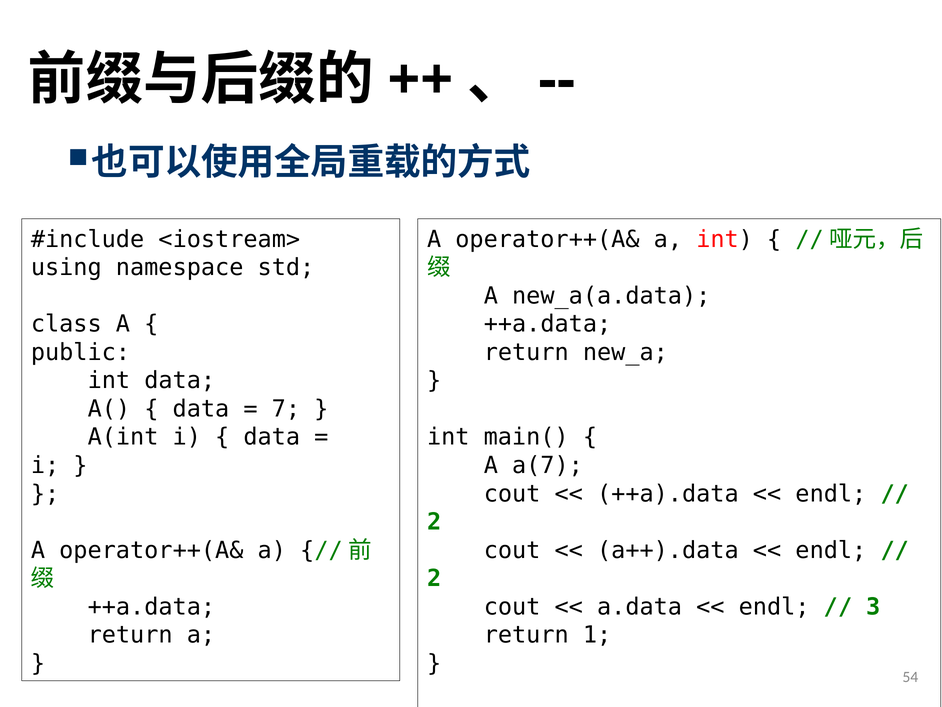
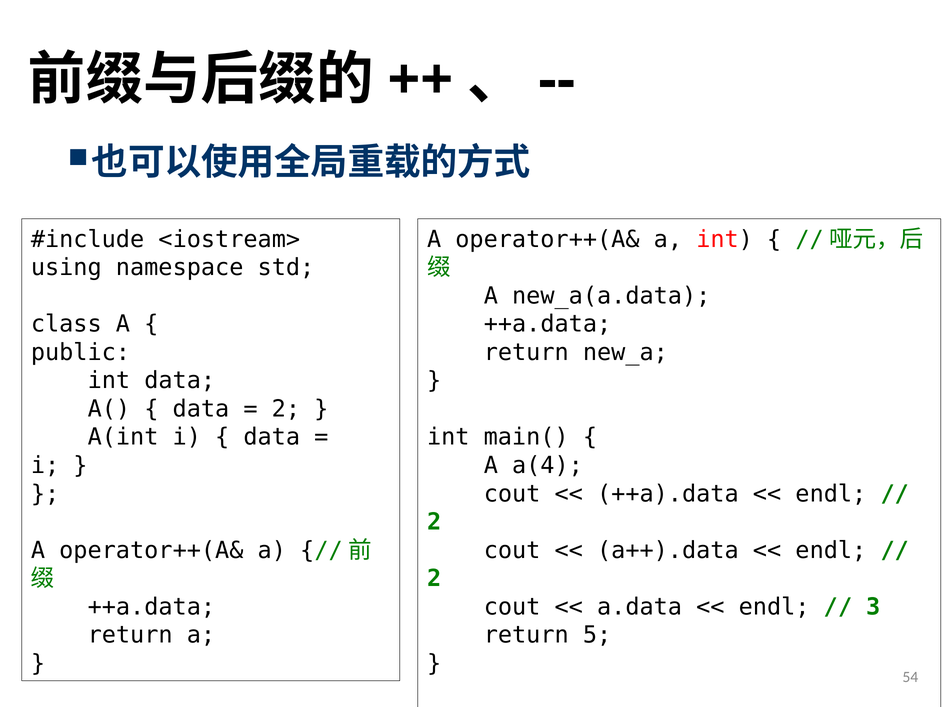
7 at (286, 409): 7 -> 2
a(7: a(7 -> a(4
1: 1 -> 5
